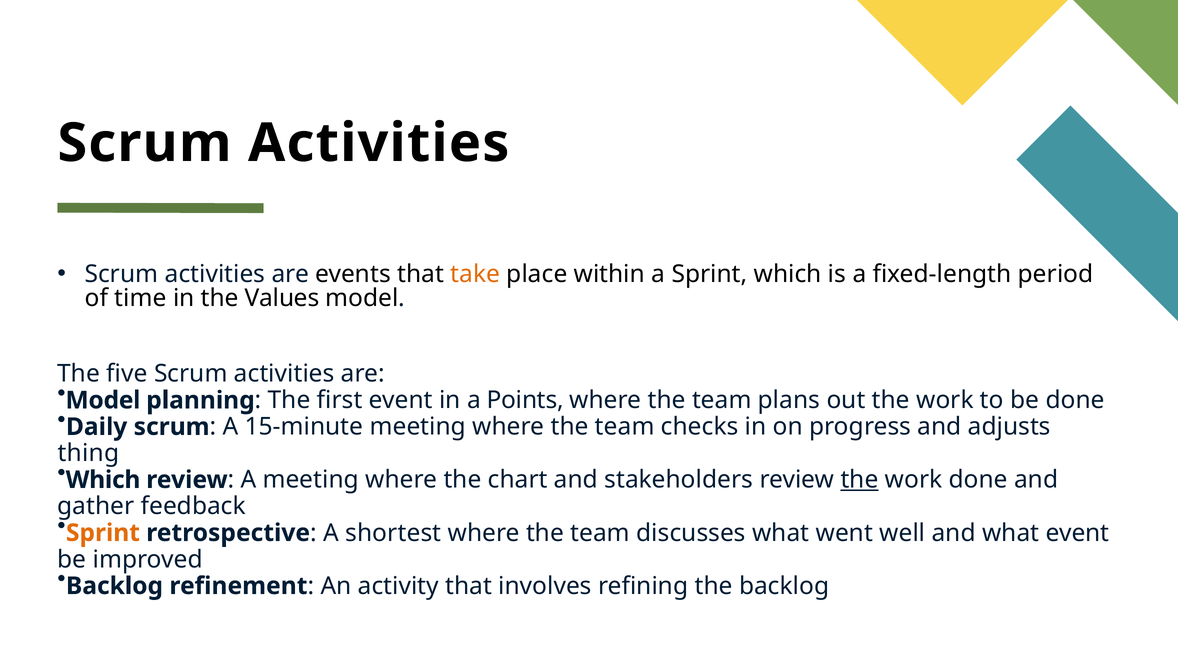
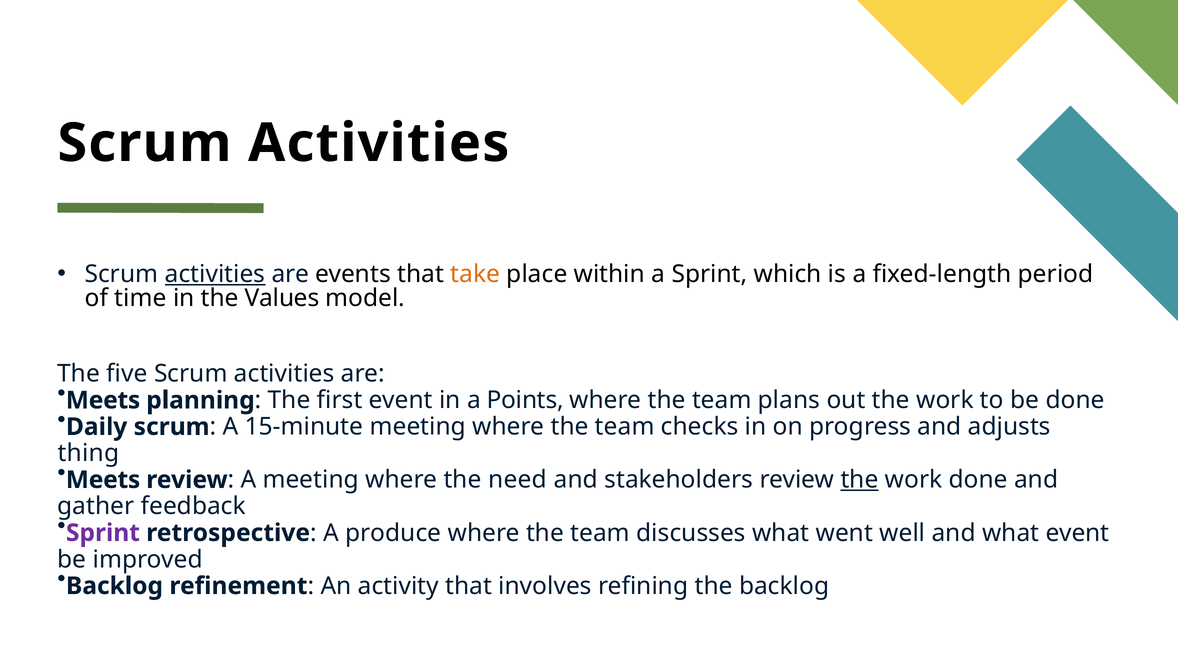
activities at (215, 274) underline: none -> present
Model at (103, 400): Model -> Meets
Which at (103, 480): Which -> Meets
chart: chart -> need
Sprint at (103, 533) colour: orange -> purple
shortest: shortest -> produce
